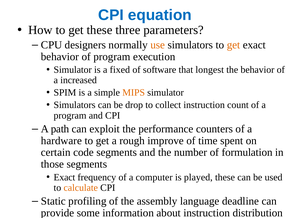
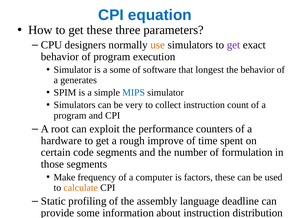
get at (234, 45) colour: orange -> purple
a fixed: fixed -> some
increased: increased -> generates
MIPS colour: orange -> blue
drop: drop -> very
path: path -> root
Exact at (64, 177): Exact -> Make
played: played -> factors
